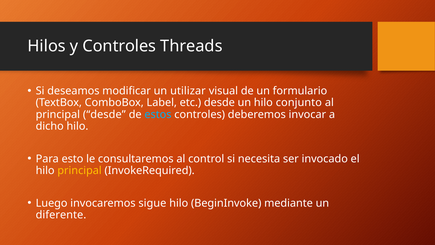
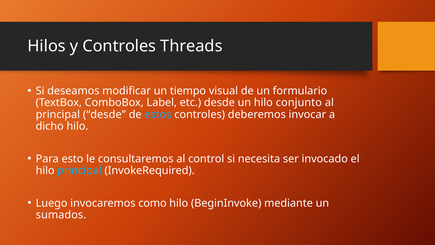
utilizar: utilizar -> tiempo
principal at (80, 170) colour: yellow -> light blue
sigue: sigue -> como
diferente: diferente -> sumados
